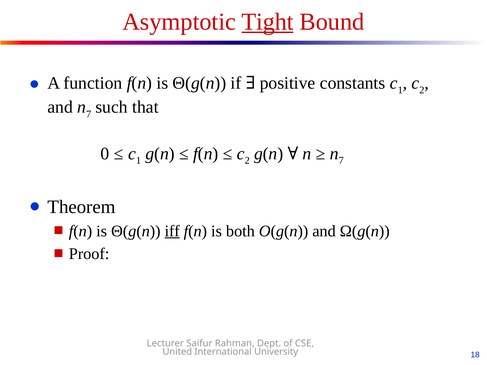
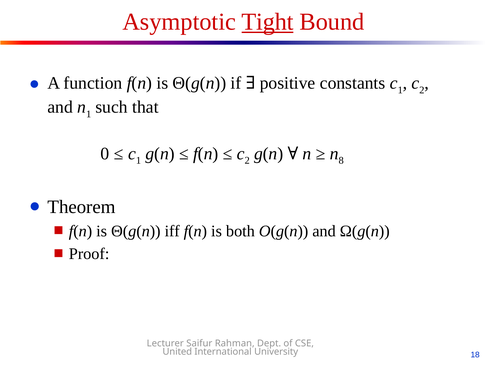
and n 7: 7 -> 1
7 at (341, 160): 7 -> 8
iff underline: present -> none
